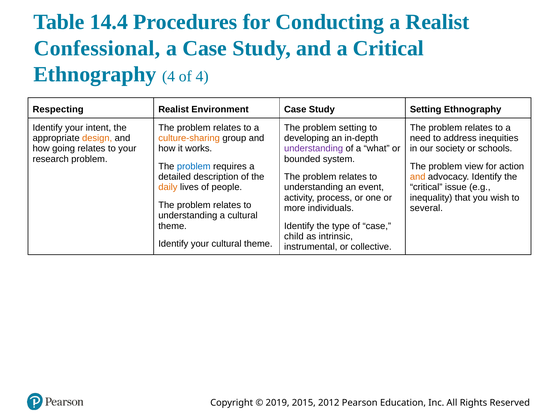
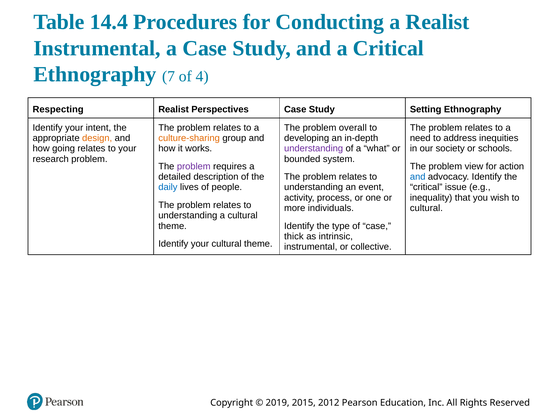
Confessional at (97, 48): Confessional -> Instrumental
Ethnography 4: 4 -> 7
Environment: Environment -> Perspectives
problem setting: setting -> overall
problem at (194, 166) colour: blue -> purple
and at (418, 177) colour: orange -> blue
daily colour: orange -> blue
several at (426, 208): several -> cultural
child: child -> thick
